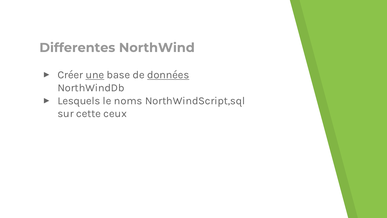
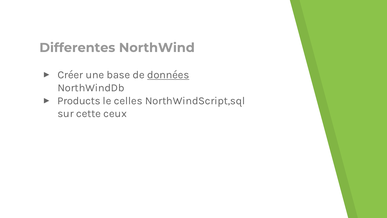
une underline: present -> none
Lesquels: Lesquels -> Products
noms: noms -> celles
